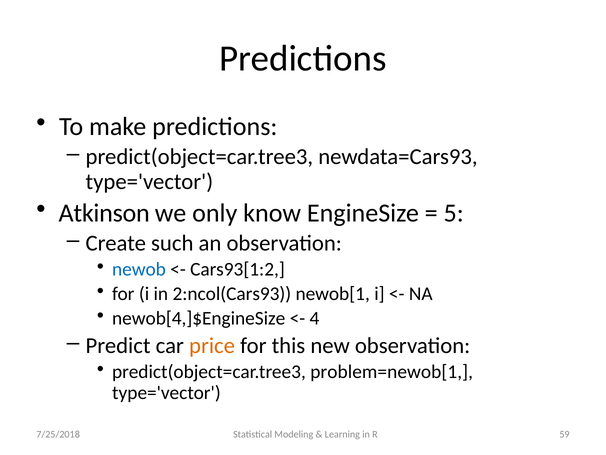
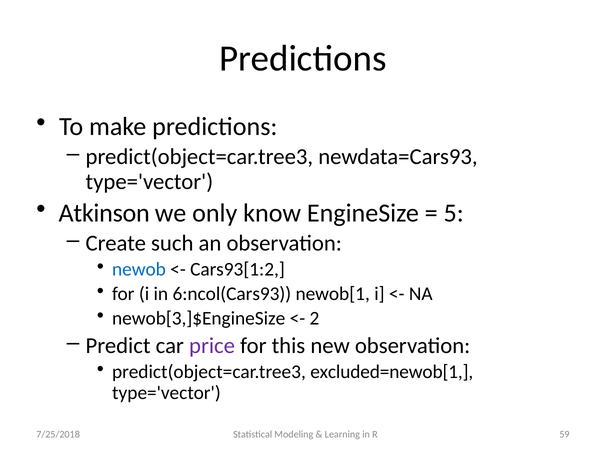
2:ncol(Cars93: 2:ncol(Cars93 -> 6:ncol(Cars93
newob[4,]$EngineSize: newob[4,]$EngineSize -> newob[3,]$EngineSize
4: 4 -> 2
price colour: orange -> purple
problem=newob[1: problem=newob[1 -> excluded=newob[1
